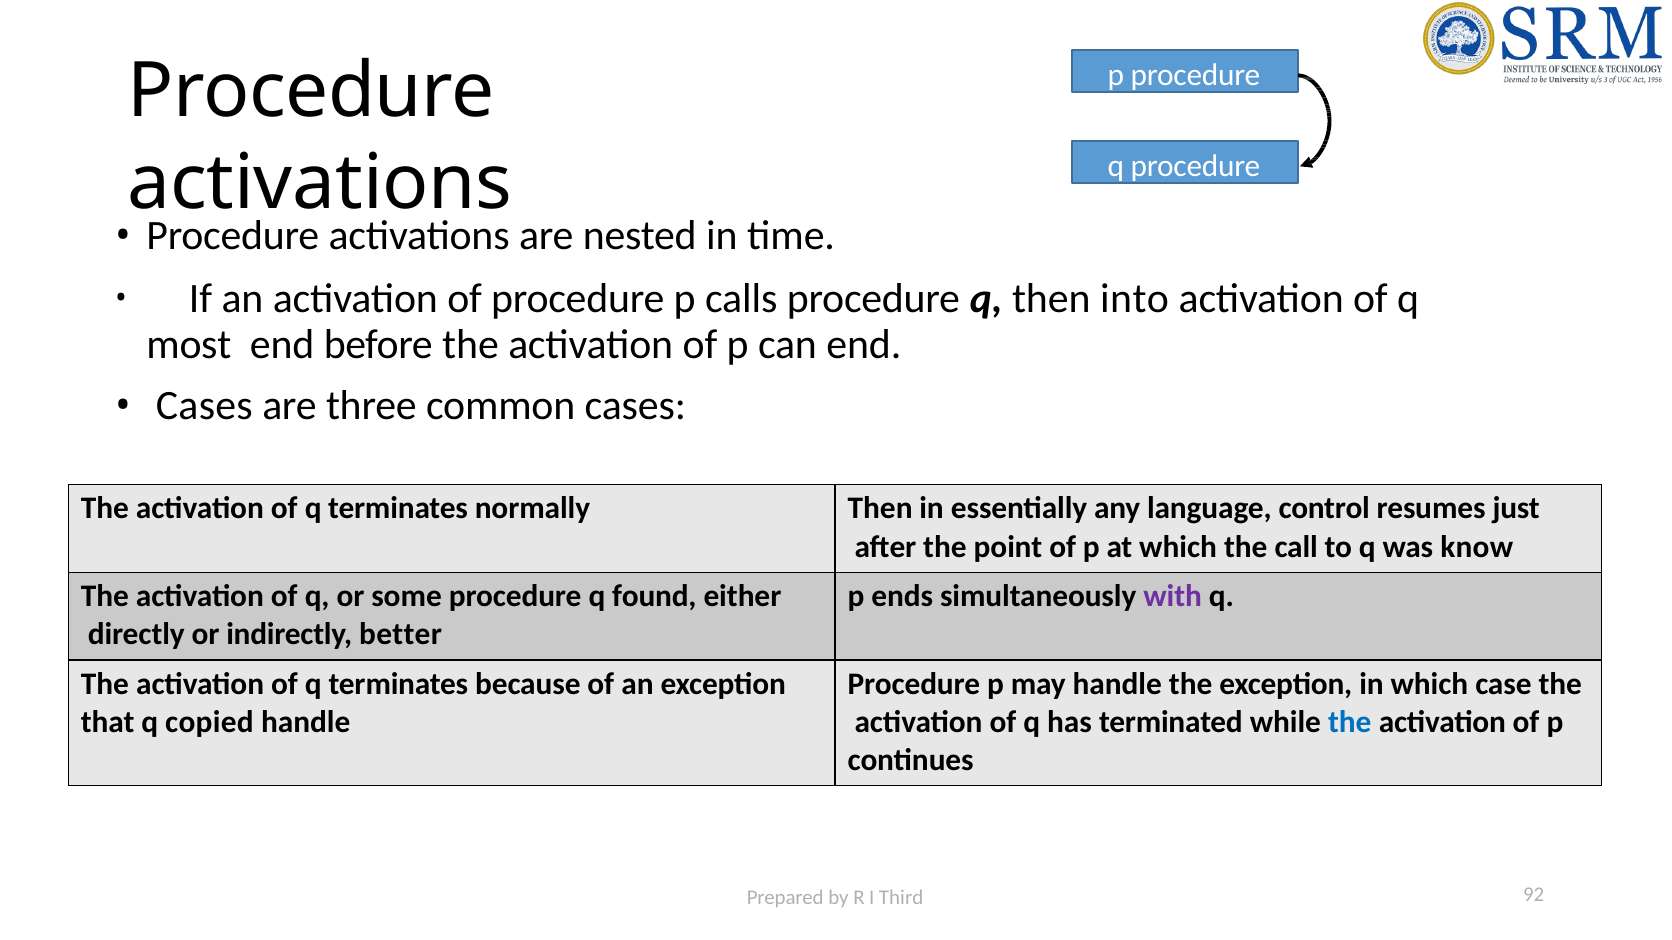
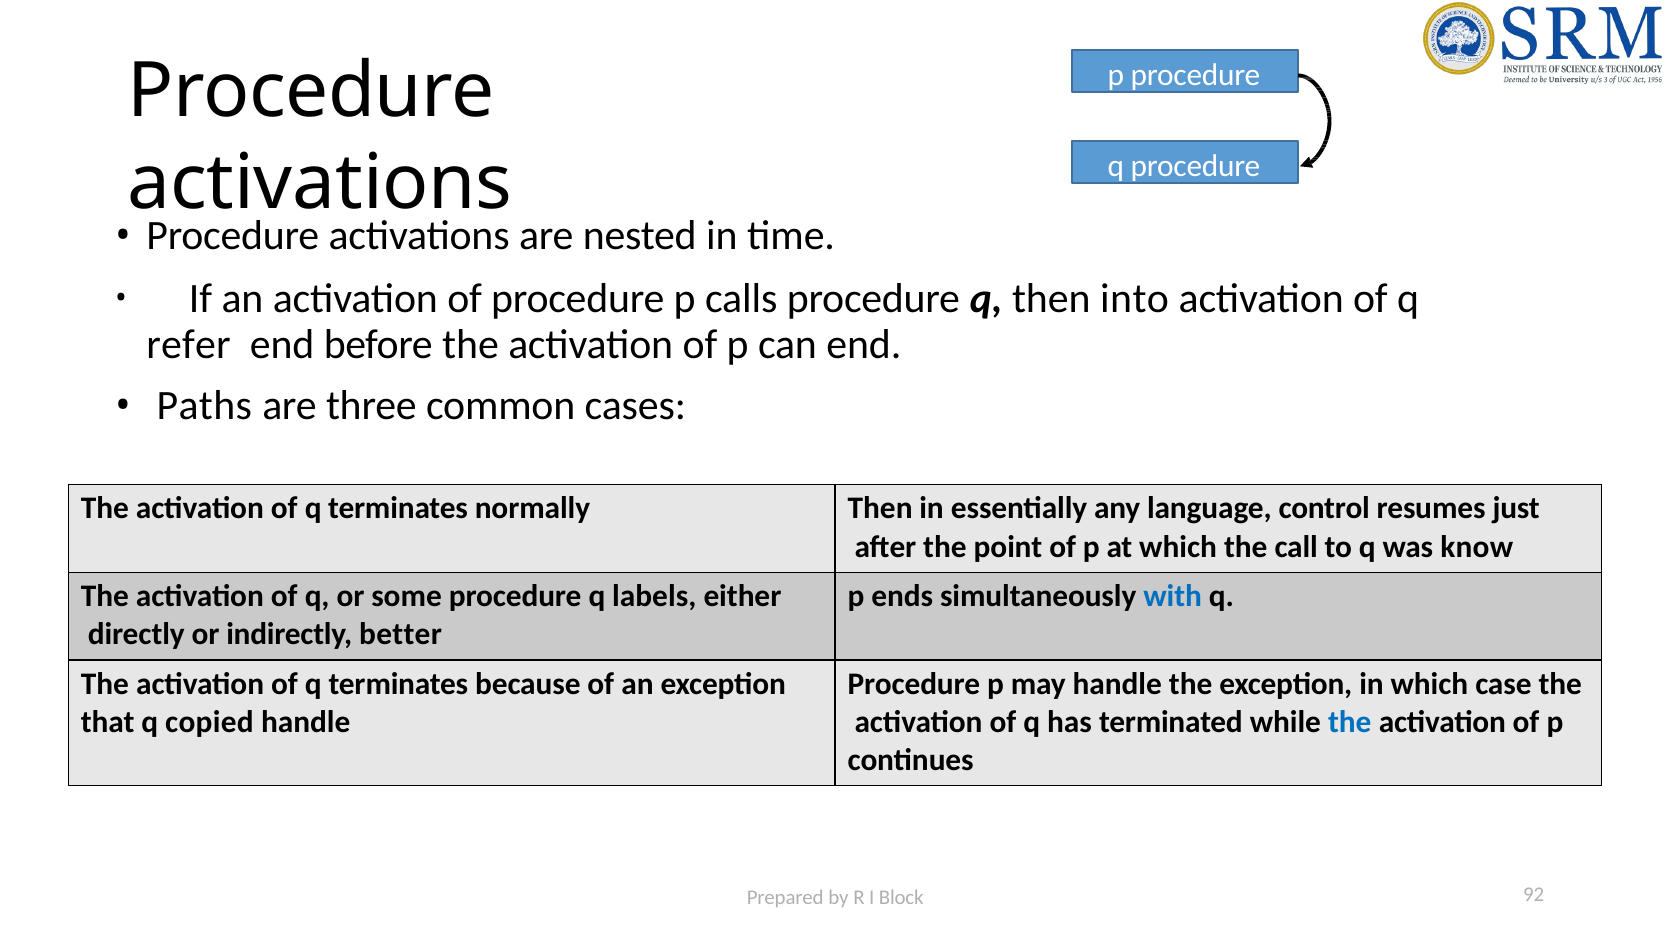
most: most -> refer
Cases at (204, 406): Cases -> Paths
found: found -> labels
with colour: purple -> blue
Third: Third -> Block
